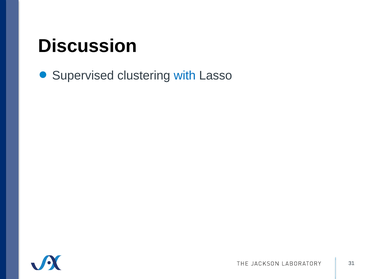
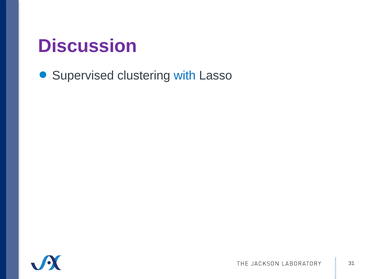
Discussion colour: black -> purple
